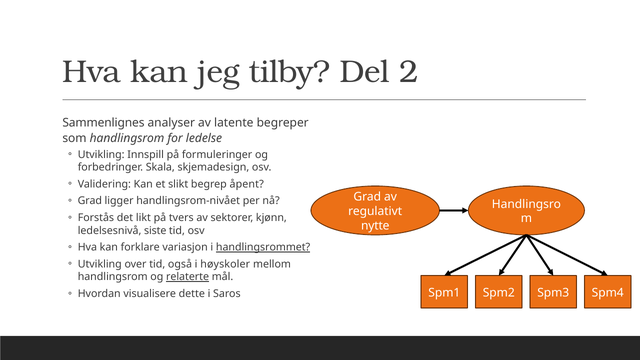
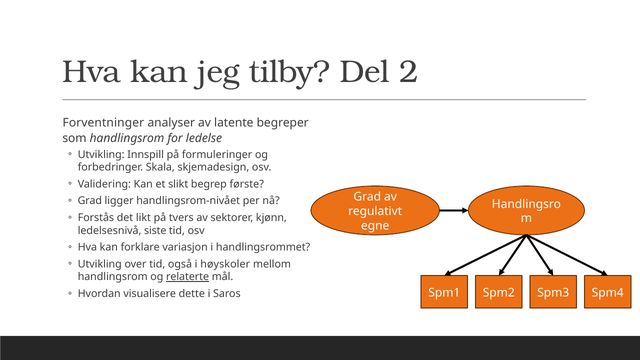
Sammenlignes: Sammenlignes -> Forventninger
åpent: åpent -> første
nytte: nytte -> egne
handlingsrommet underline: present -> none
